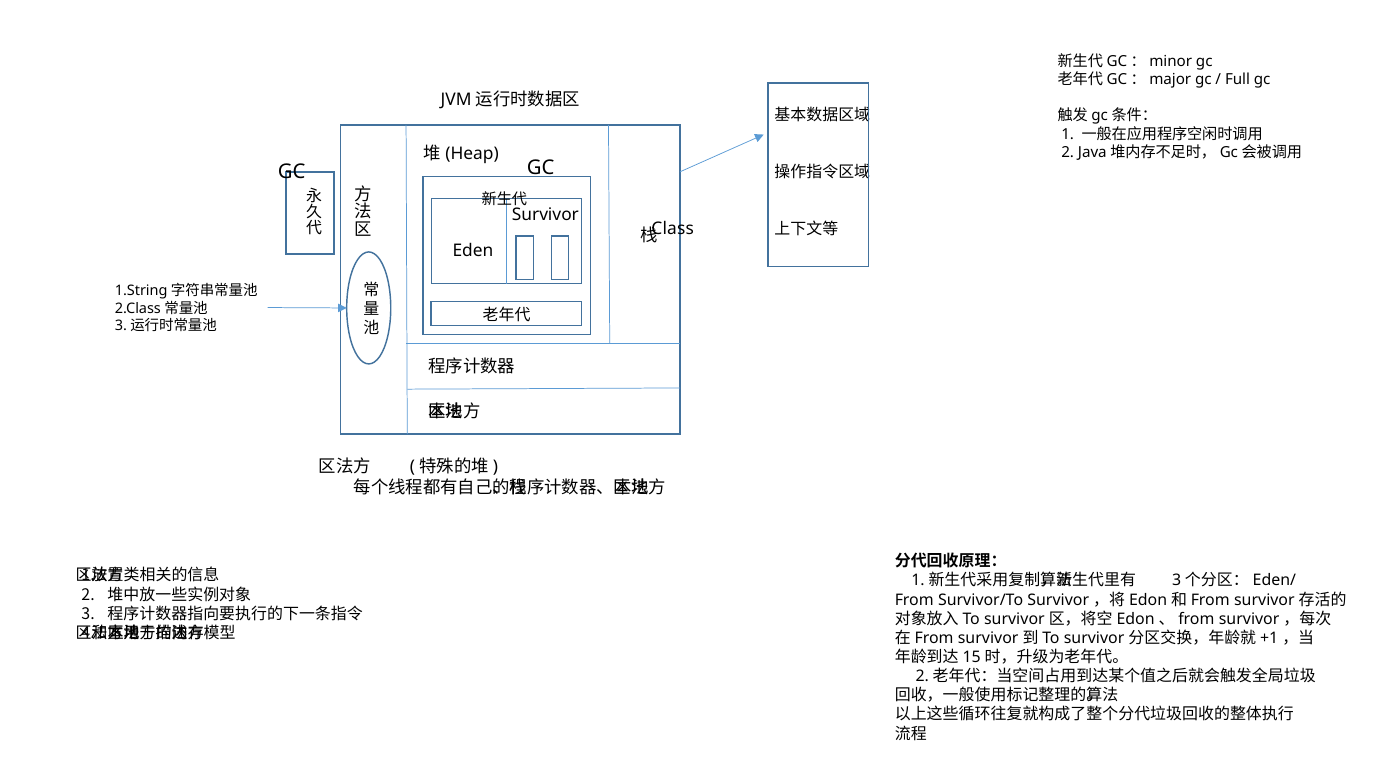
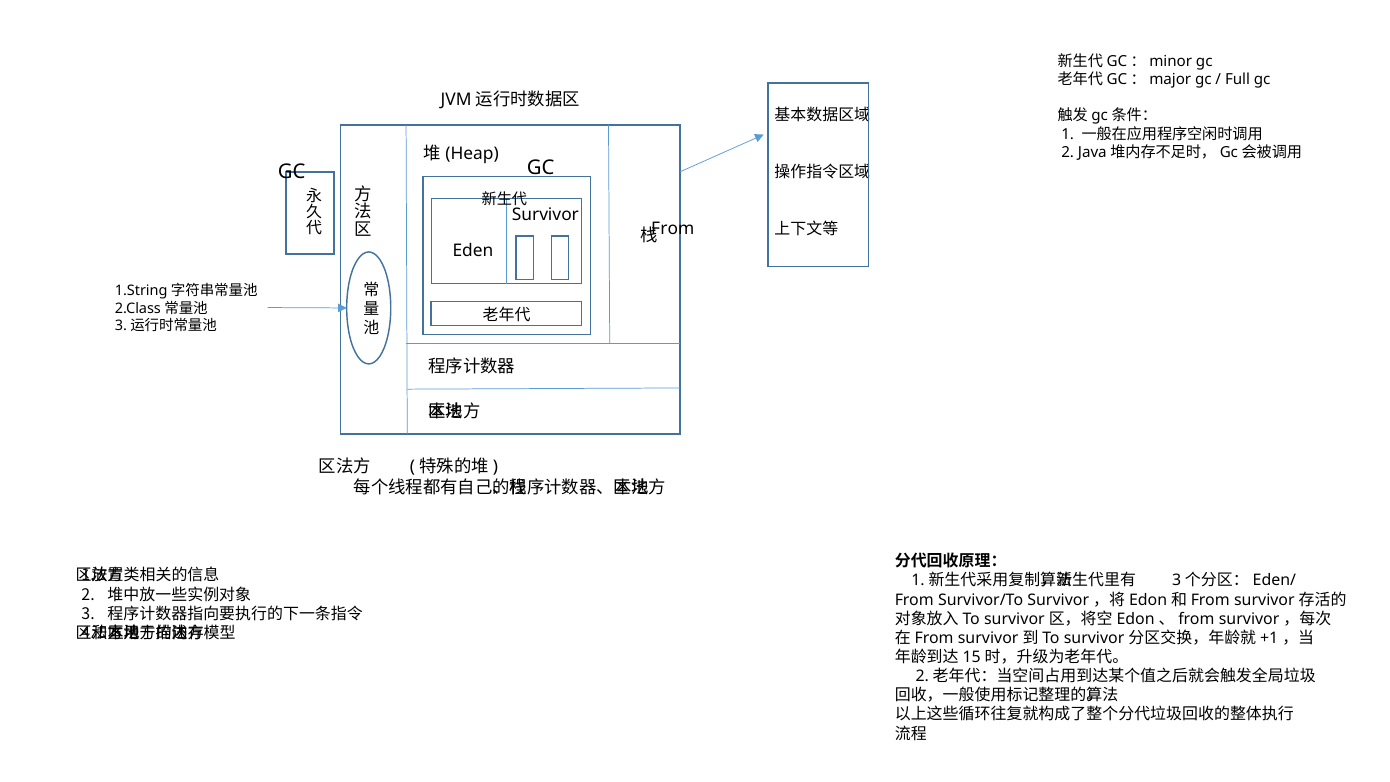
Class at (673, 229): Class -> From
